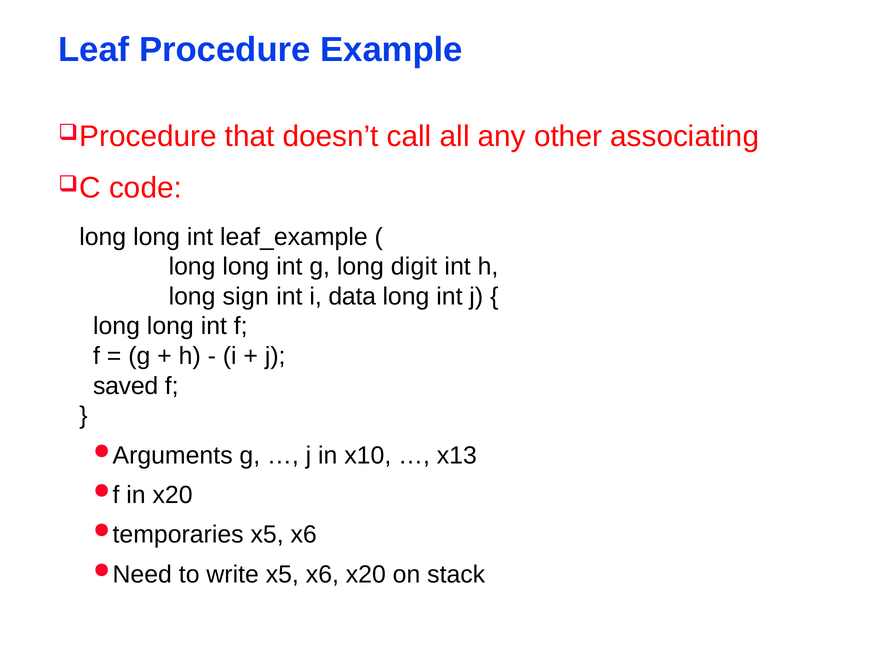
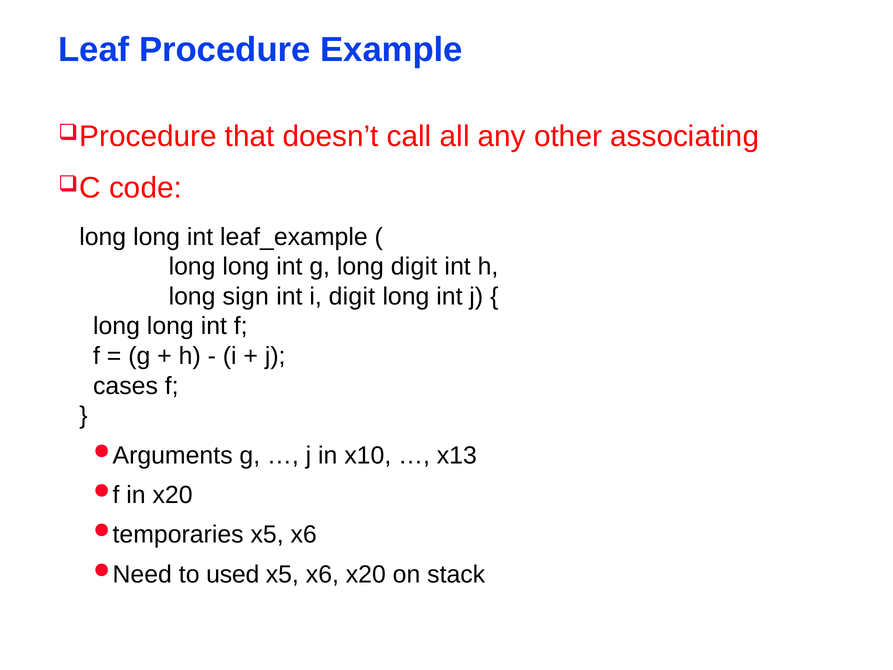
i data: data -> digit
saved: saved -> cases
write: write -> used
